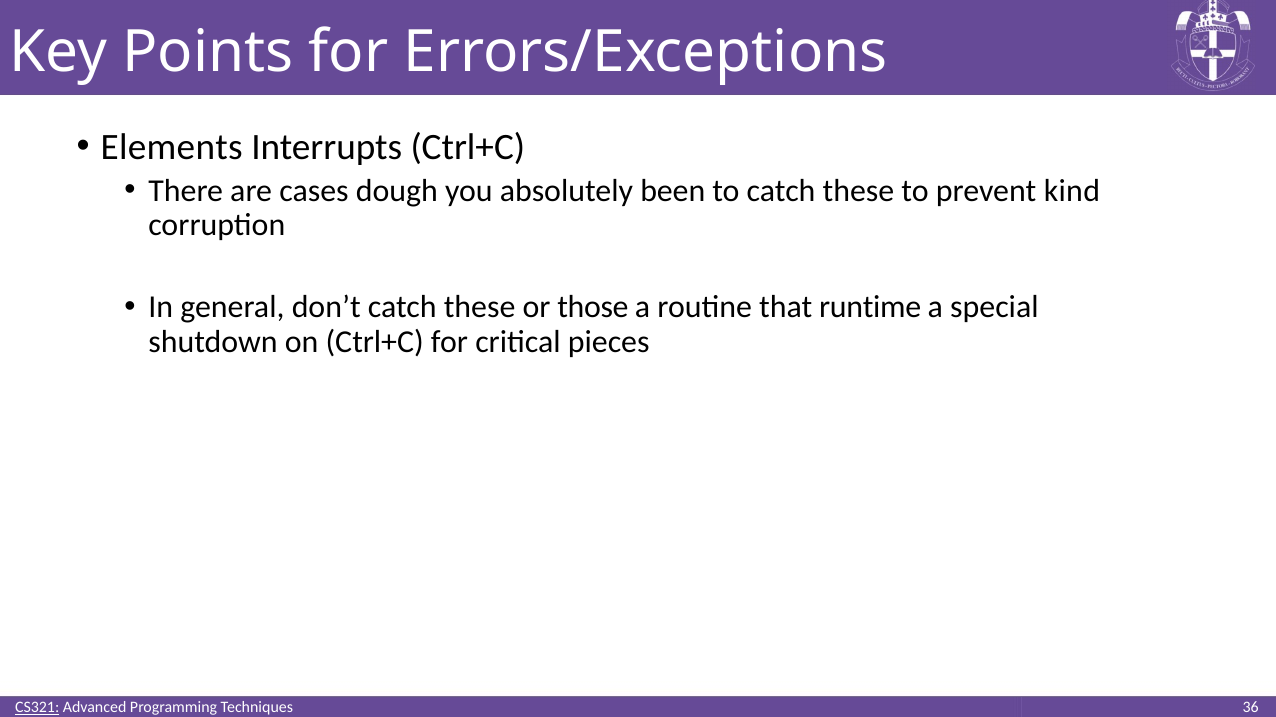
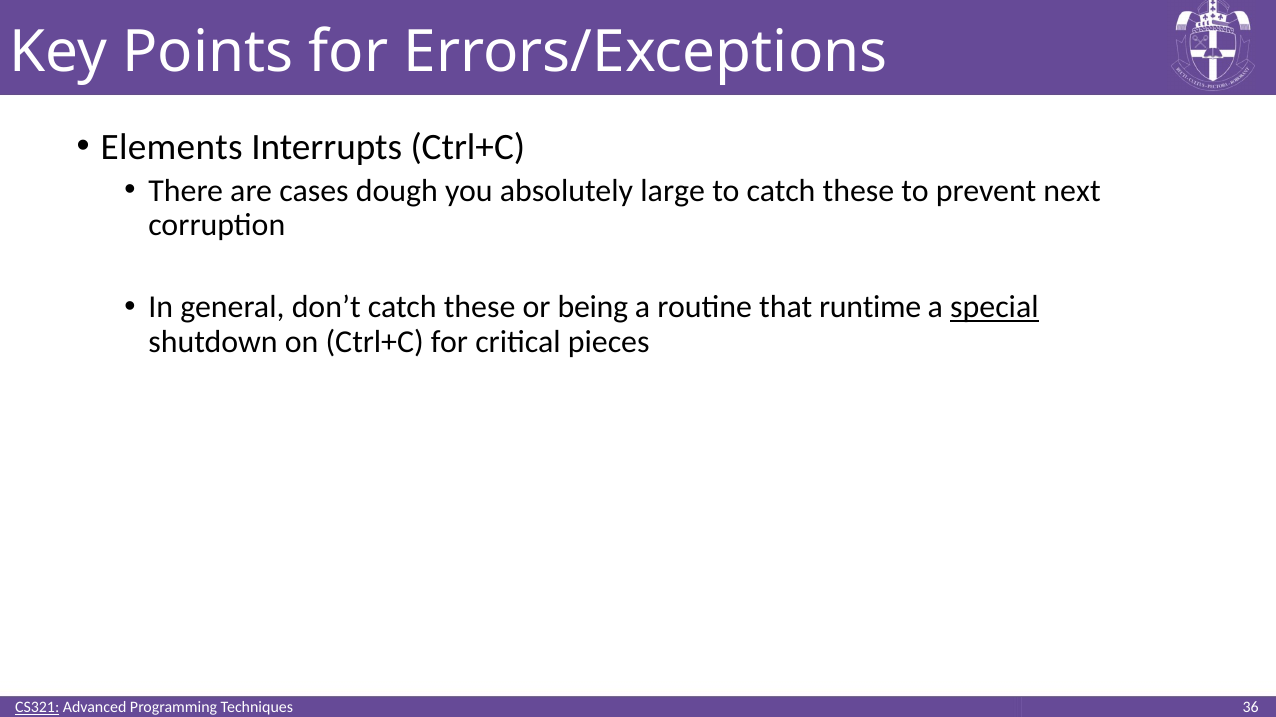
been: been -> large
kind: kind -> next
those: those -> being
special underline: none -> present
